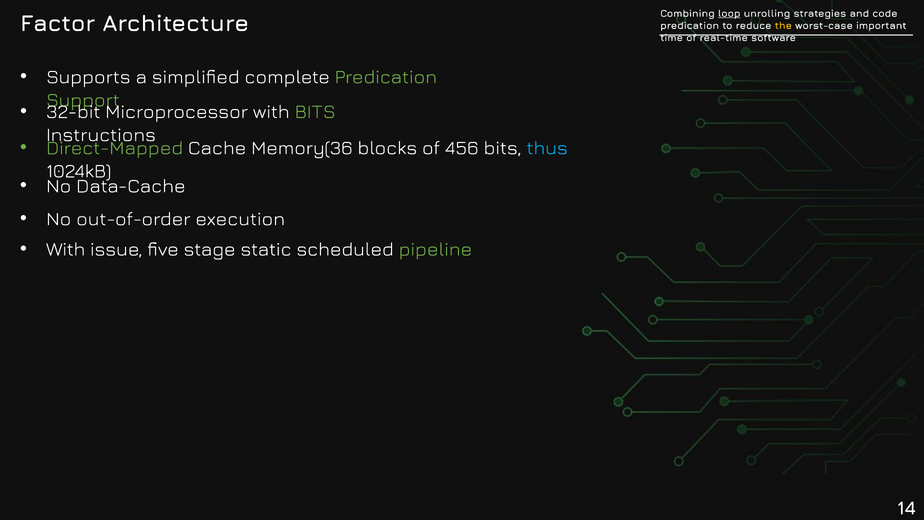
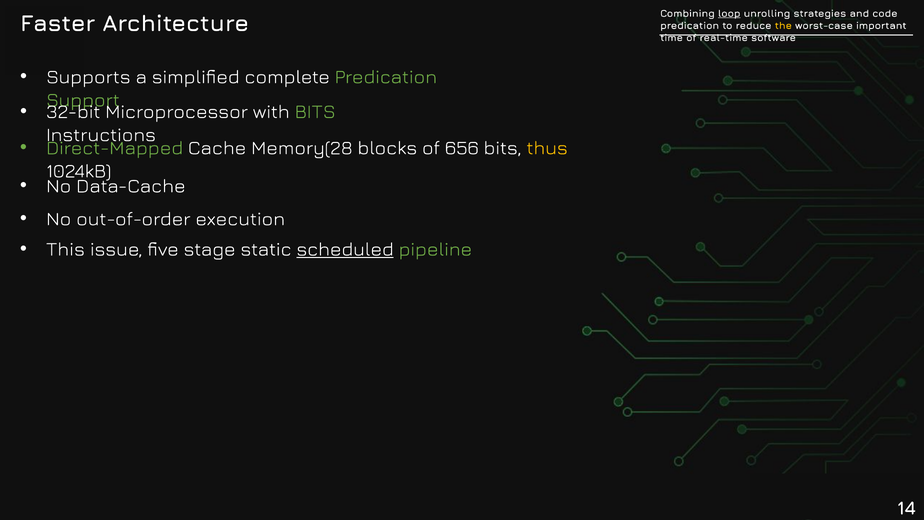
Factor: Factor -> Faster
Memory(36: Memory(36 -> Memory(28
456: 456 -> 656
thus colour: light blue -> yellow
With at (66, 249): With -> This
scheduled underline: none -> present
